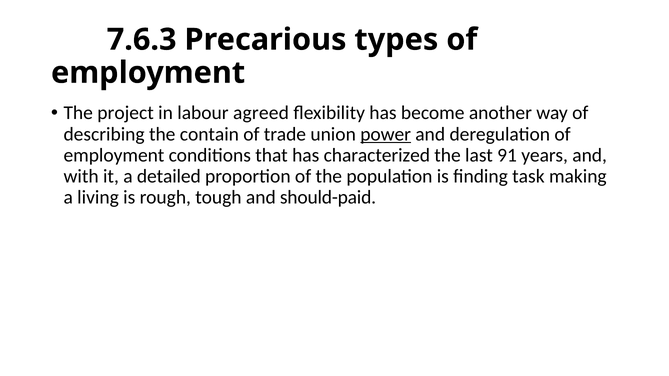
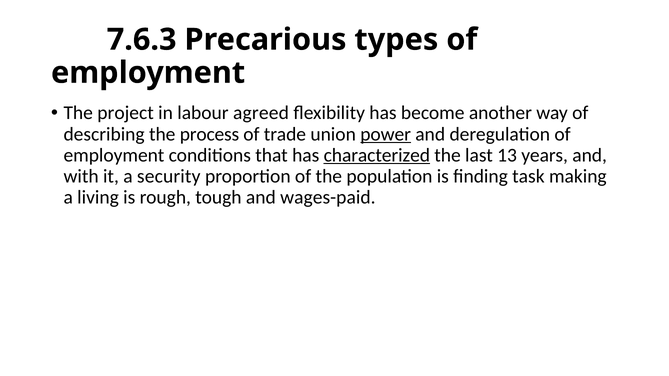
contain: contain -> process
characterized underline: none -> present
91: 91 -> 13
detailed: detailed -> security
should-paid: should-paid -> wages-paid
